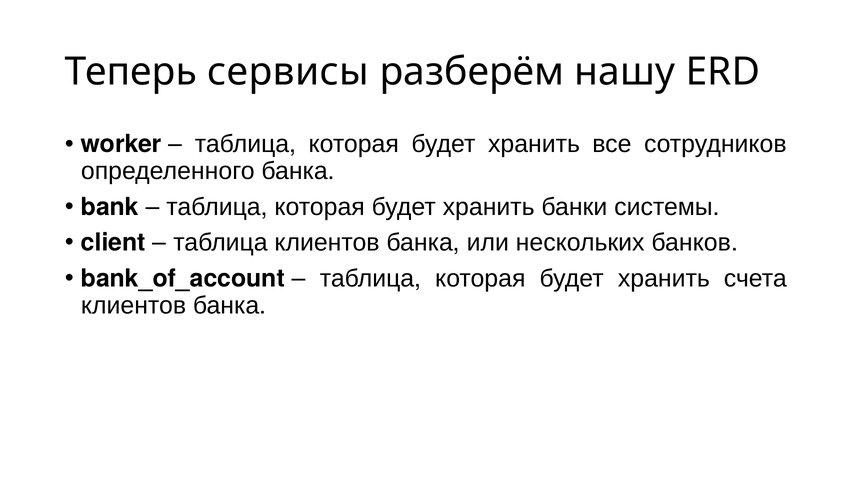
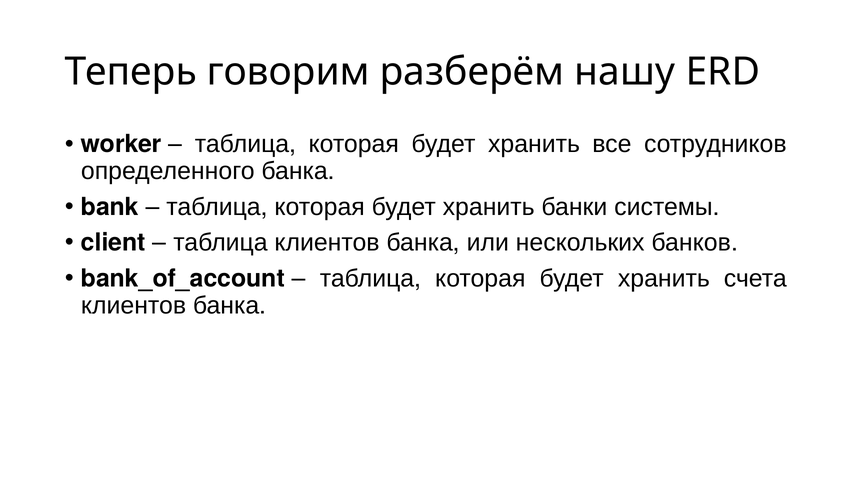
сервисы: сервисы -> говорим
